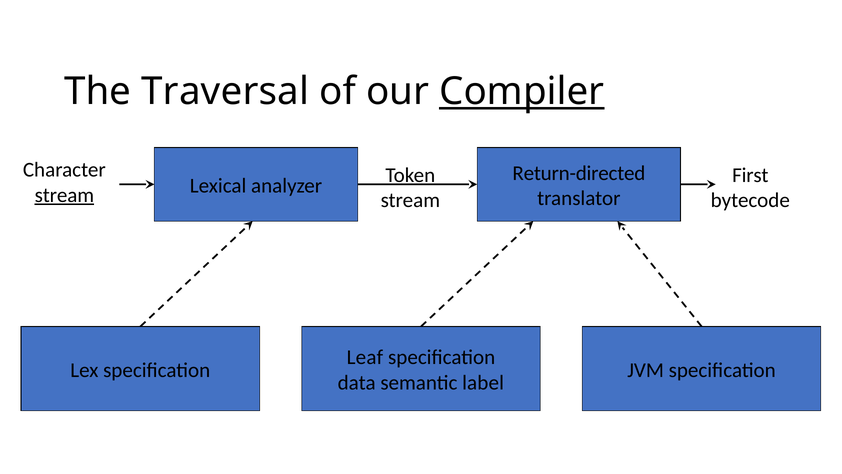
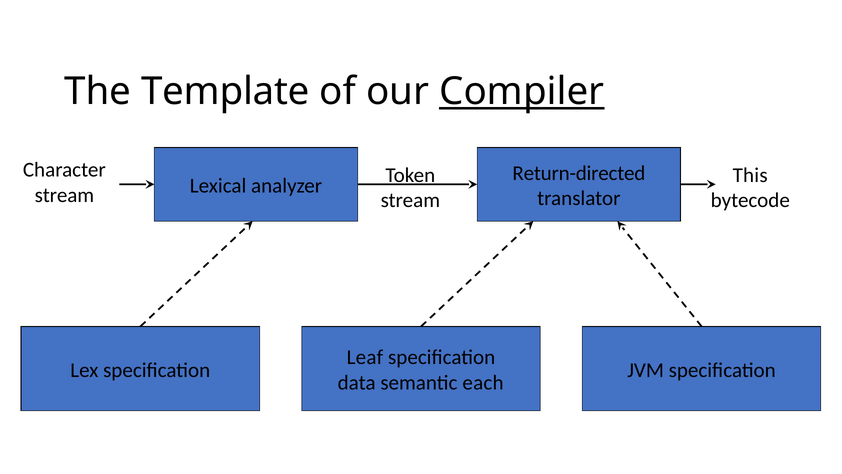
Traversal: Traversal -> Template
First: First -> This
stream at (64, 195) underline: present -> none
label: label -> each
